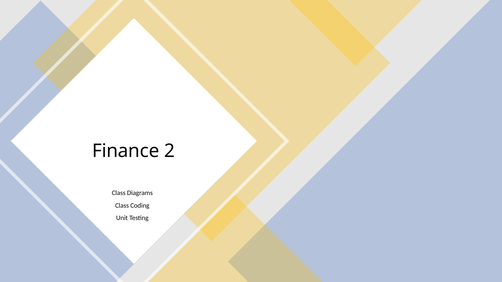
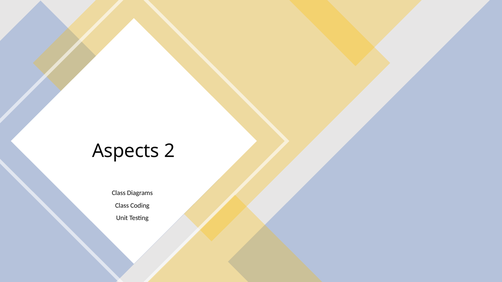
Finance: Finance -> Aspects
